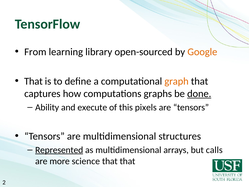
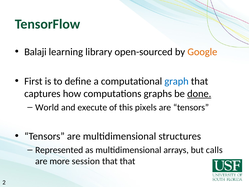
From: From -> Balaji
That at (33, 81): That -> First
graph colour: orange -> blue
Ability: Ability -> World
Represented underline: present -> none
science: science -> session
